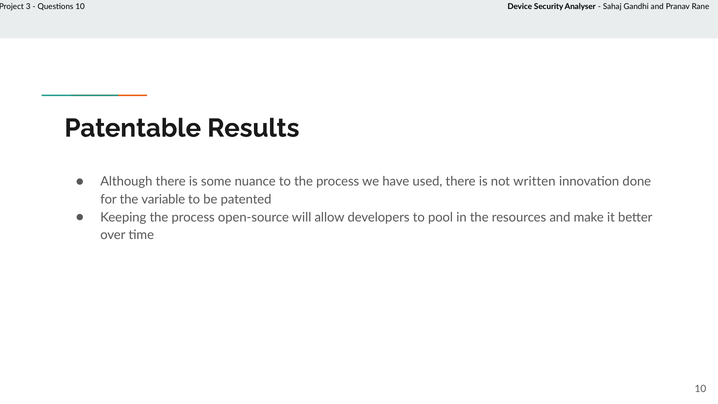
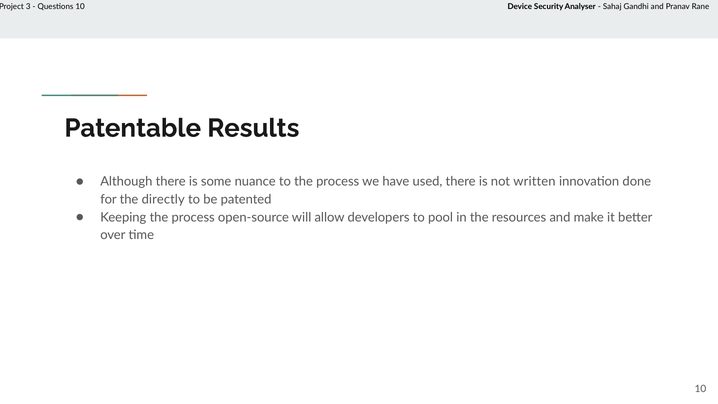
variable: variable -> directly
